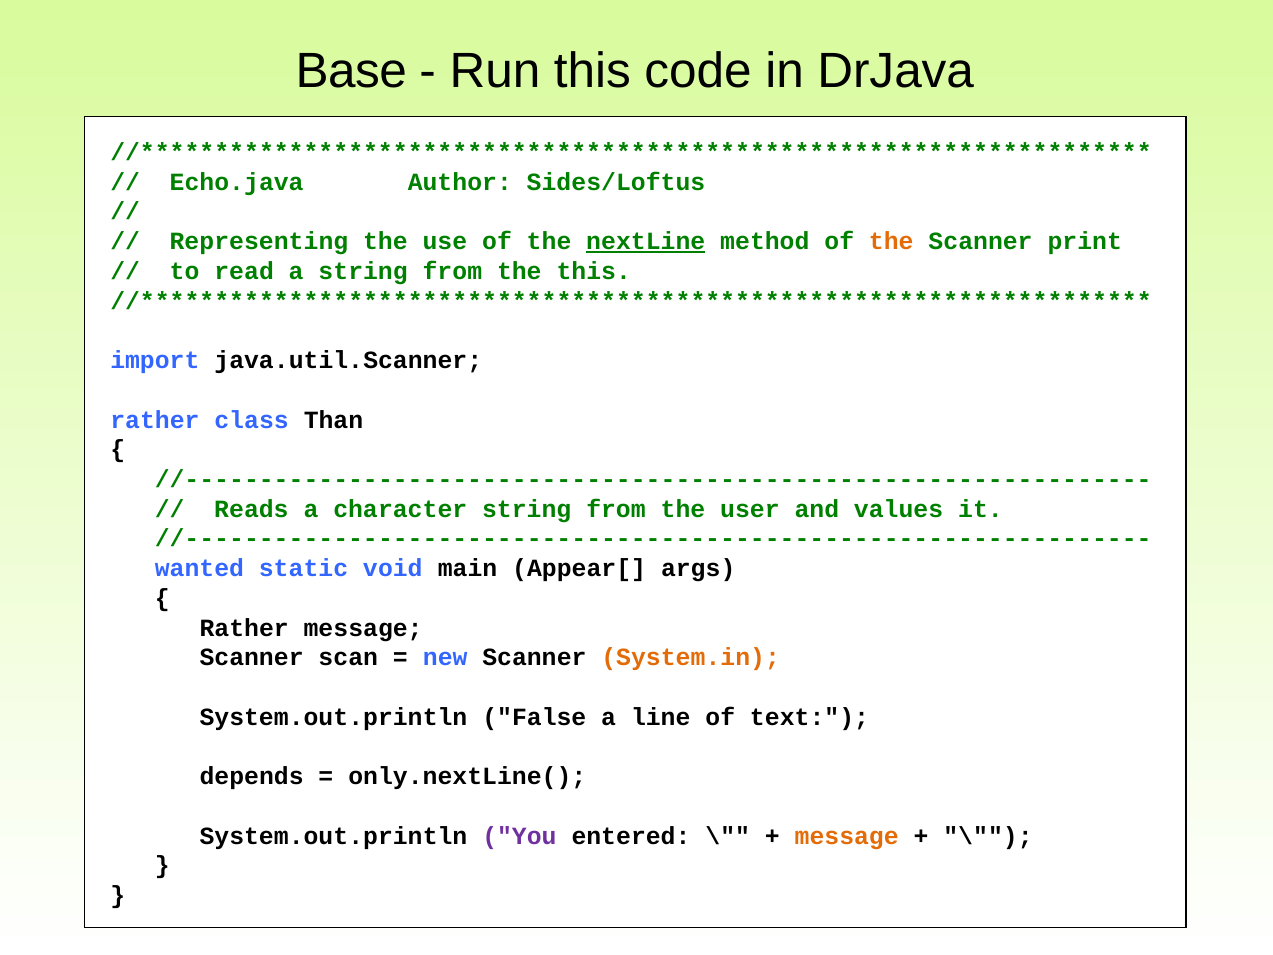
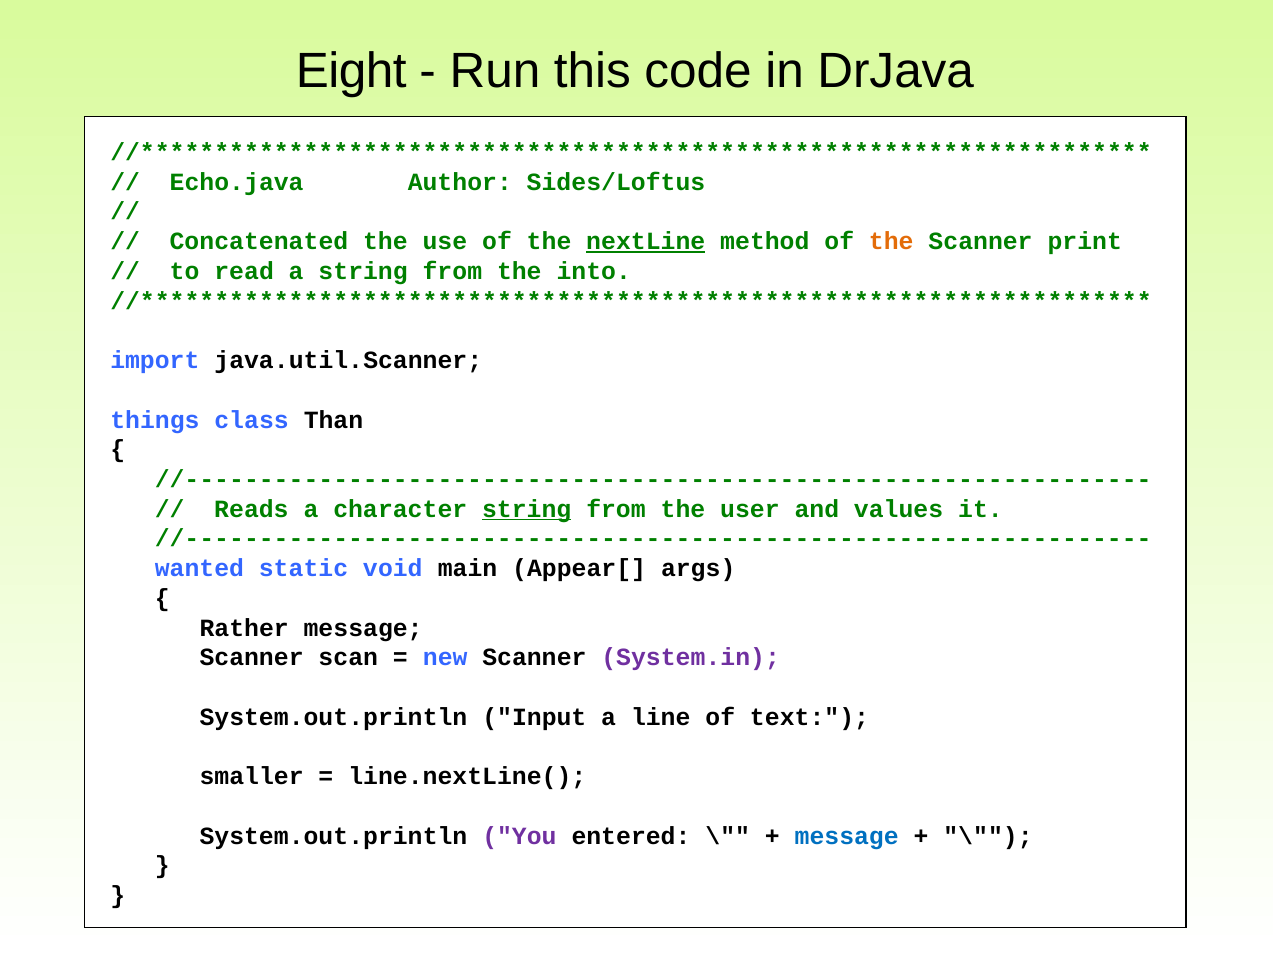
Base: Base -> Eight
Representing: Representing -> Concatenated
the this: this -> into
rather at (155, 420): rather -> things
string at (527, 509) underline: none -> present
System.in colour: orange -> purple
False: False -> Input
depends: depends -> smaller
only.nextLine(: only.nextLine( -> line.nextLine(
message at (847, 836) colour: orange -> blue
